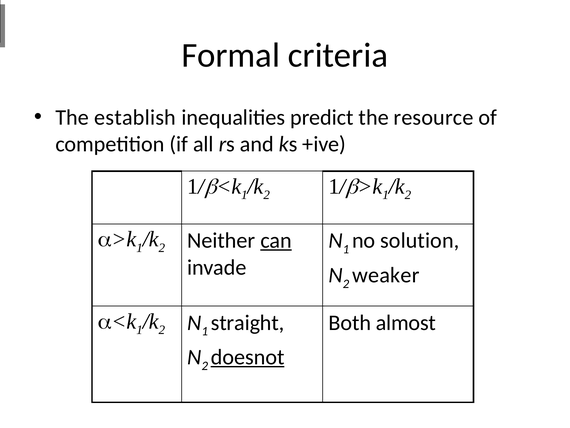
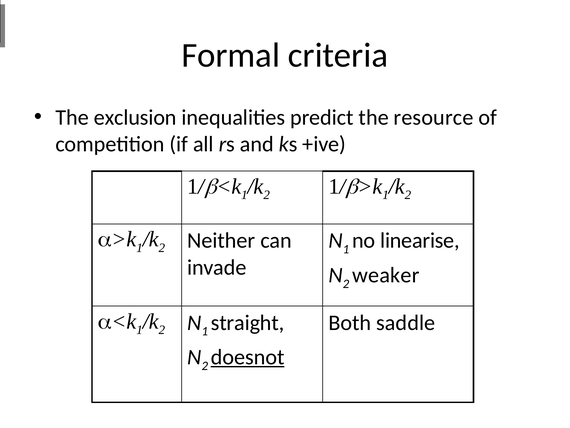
establish: establish -> exclusion
can underline: present -> none
solution: solution -> linearise
almost: almost -> saddle
